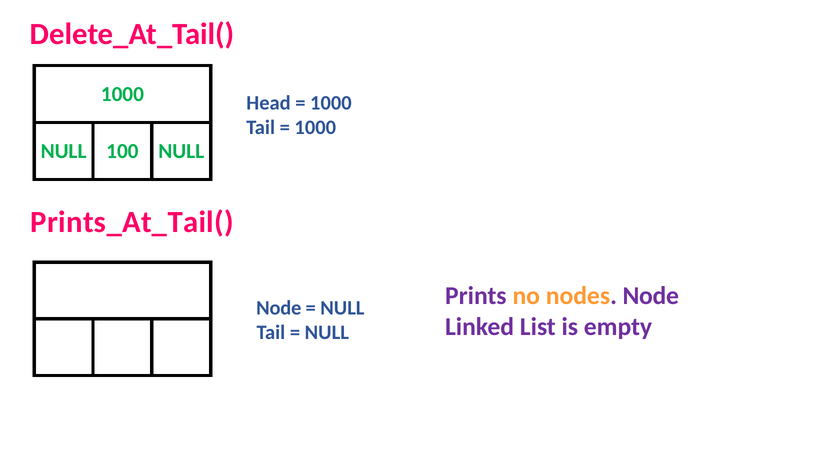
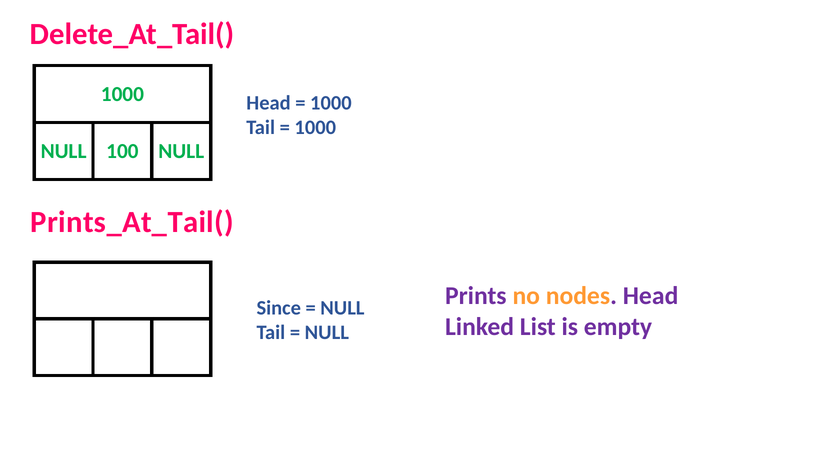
nodes Node: Node -> Head
Node at (279, 308): Node -> Since
